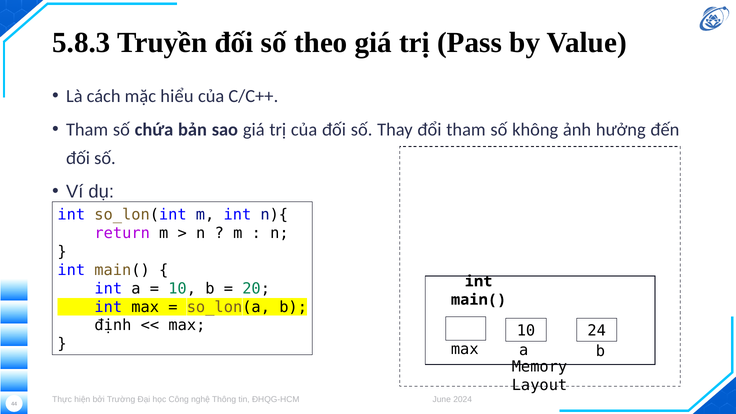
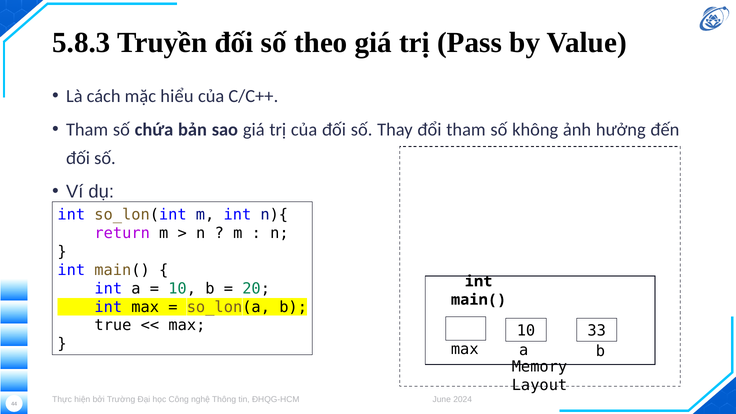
định: định -> true
24: 24 -> 33
